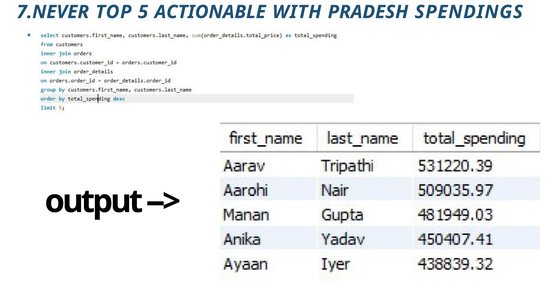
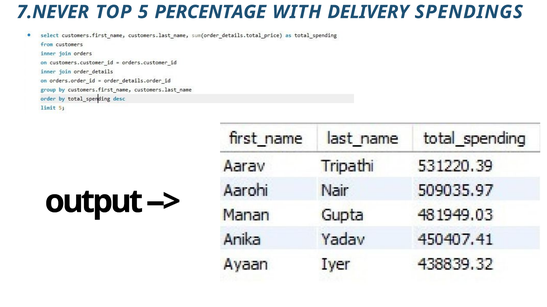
ACTIONABLE: ACTIONABLE -> PERCENTAGE
PRADESH: PRADESH -> DELIVERY
